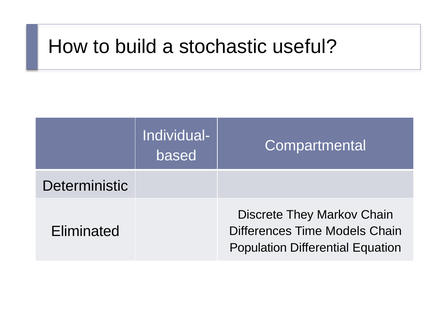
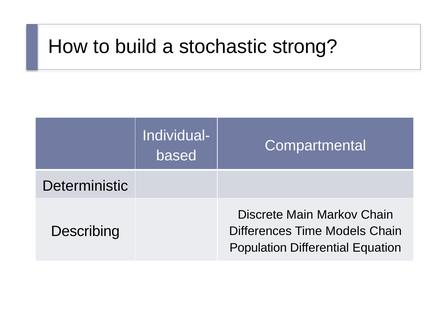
useful: useful -> strong
They: They -> Main
Eliminated: Eliminated -> Describing
